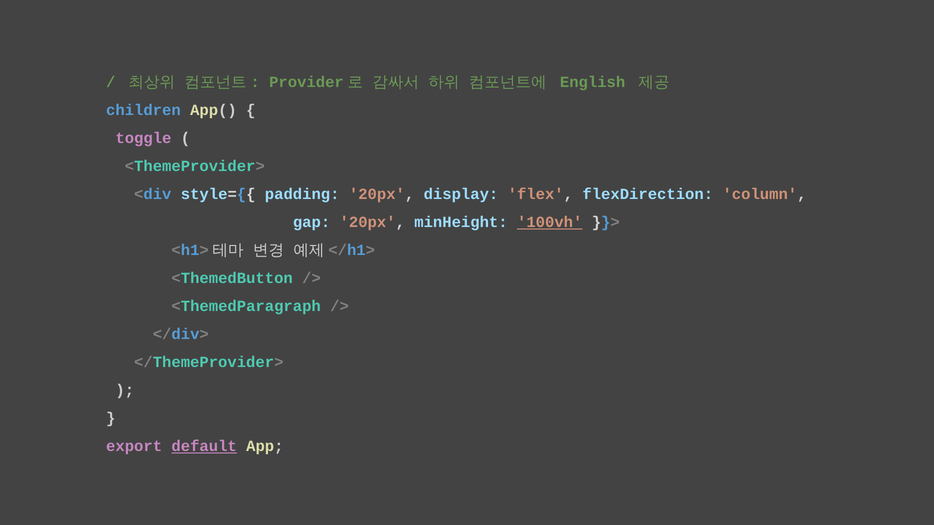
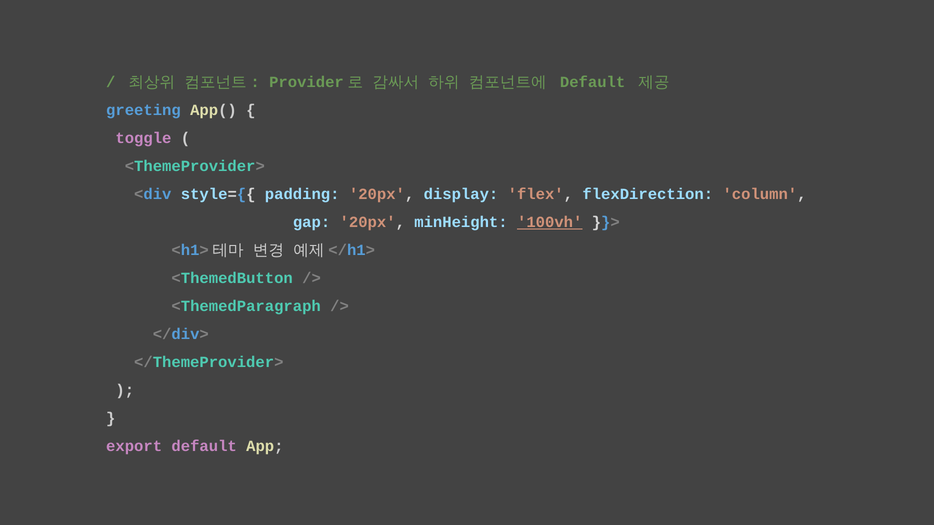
English at (593, 82): English -> Default
children: children -> greeting
default at (204, 447) underline: present -> none
